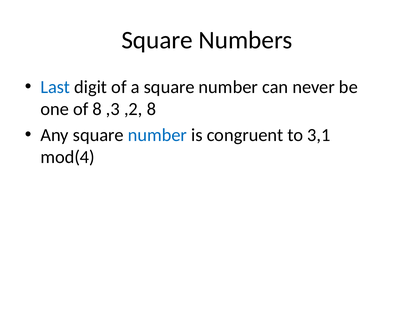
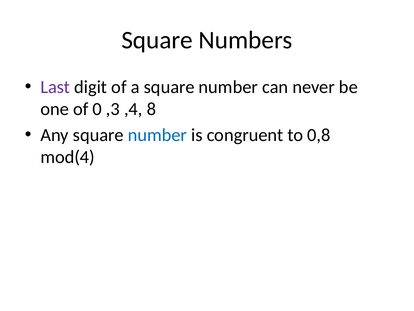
Last colour: blue -> purple
of 8: 8 -> 0
,2: ,2 -> ,4
3,1: 3,1 -> 0,8
